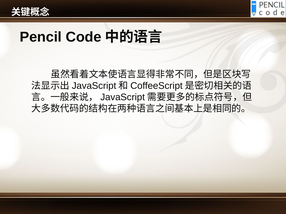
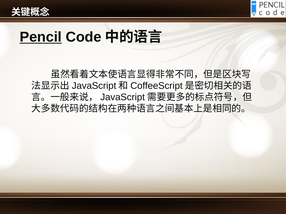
Pencil underline: none -> present
